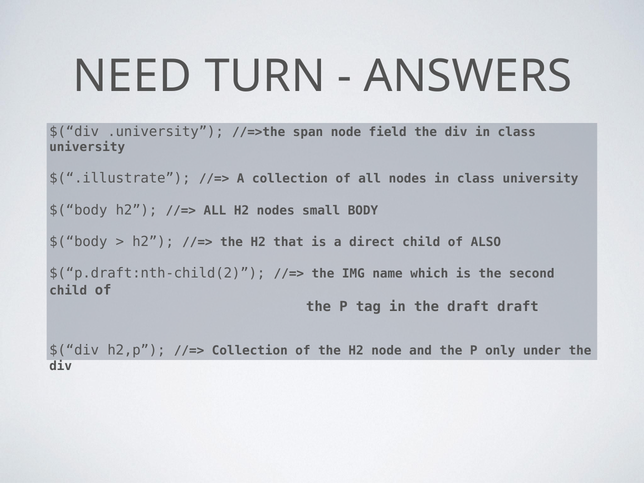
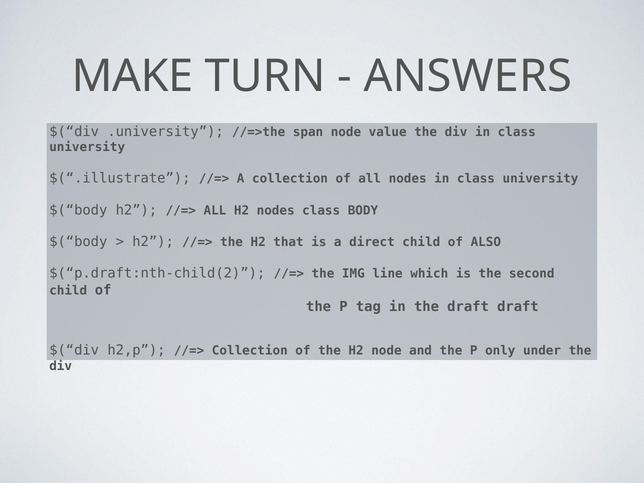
NEED: NEED -> MAKE
field: field -> value
nodes small: small -> class
name: name -> line
